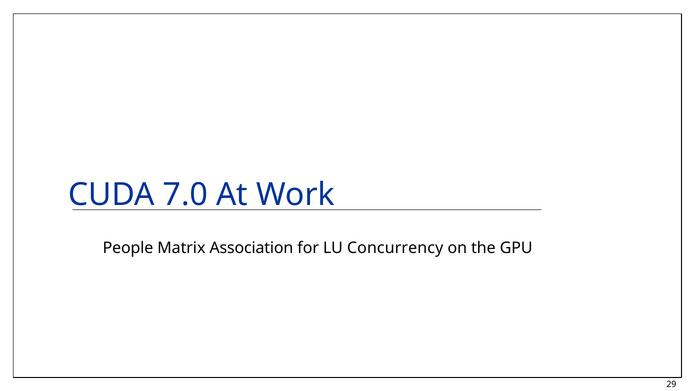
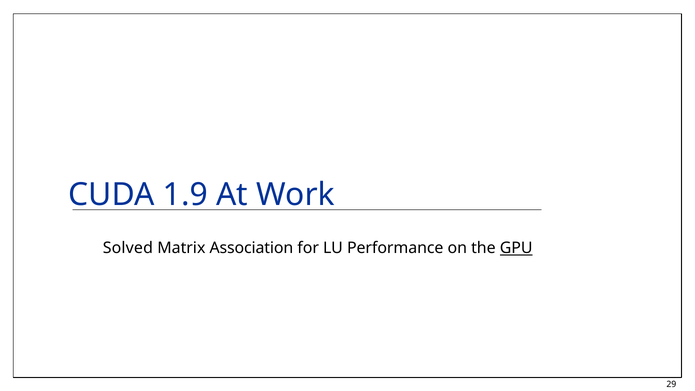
7.0: 7.0 -> 1.9
People: People -> Solved
Concurrency: Concurrency -> Performance
GPU underline: none -> present
